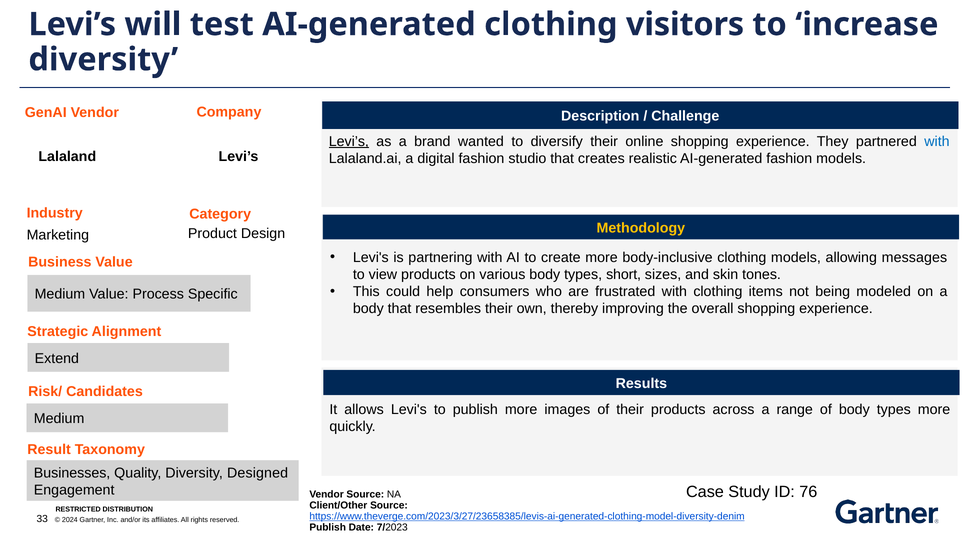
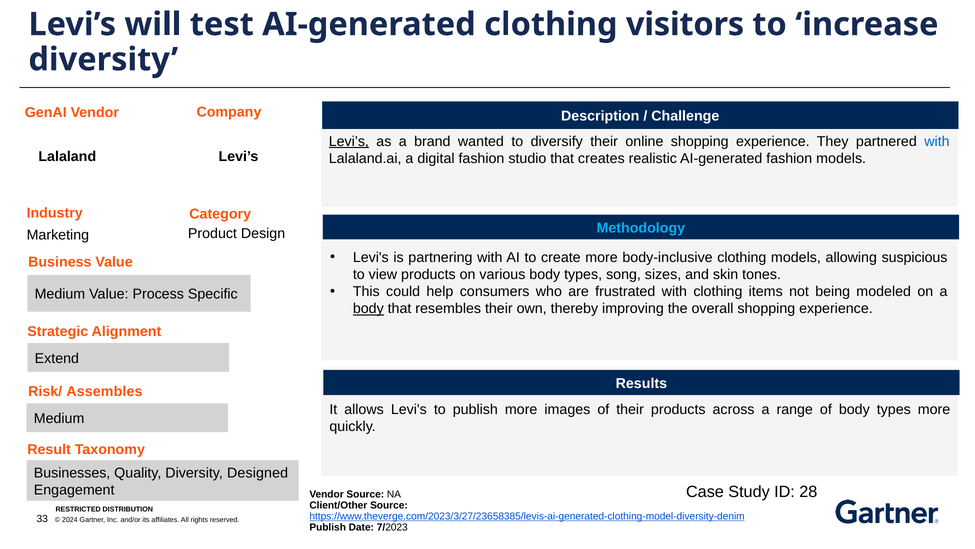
Methodology colour: yellow -> light blue
messages: messages -> suspicious
short: short -> song
body at (368, 308) underline: none -> present
Candidates: Candidates -> Assembles
76: 76 -> 28
